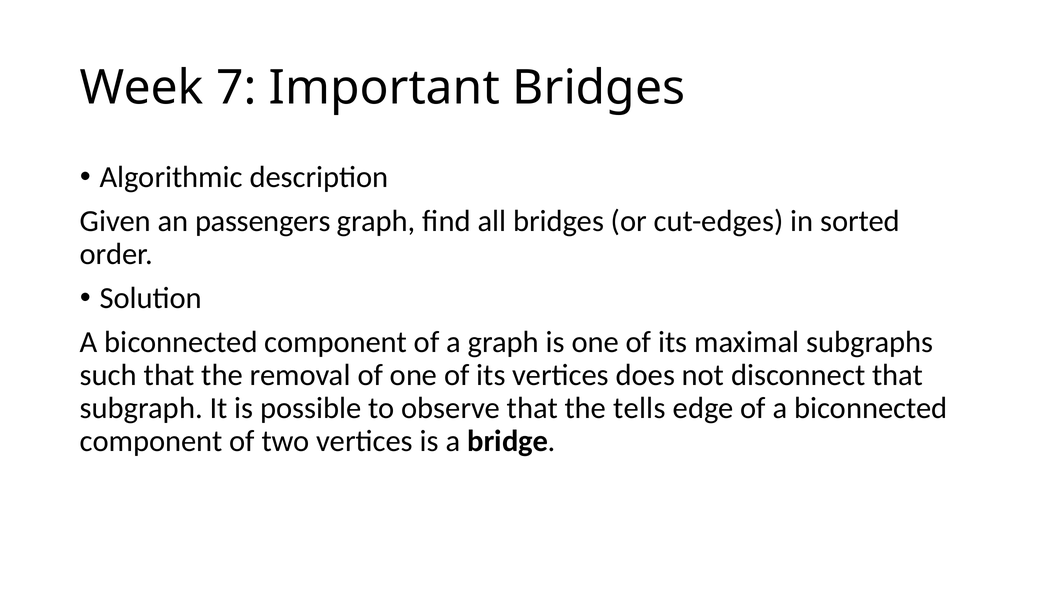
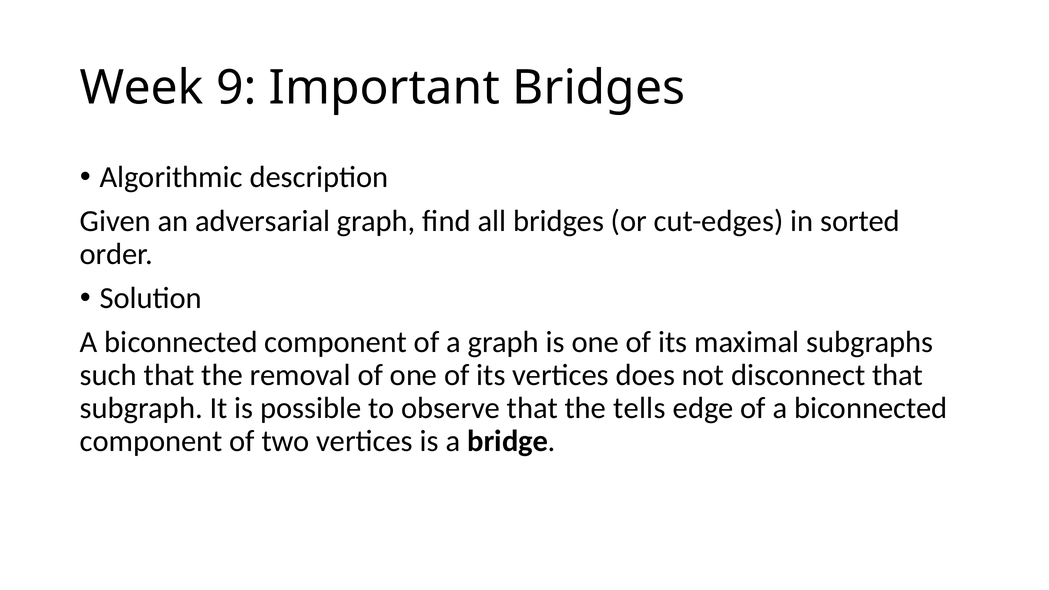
7: 7 -> 9
passengers: passengers -> adversarial
